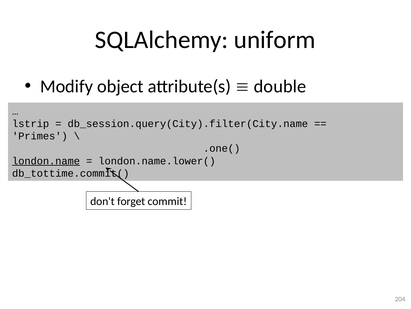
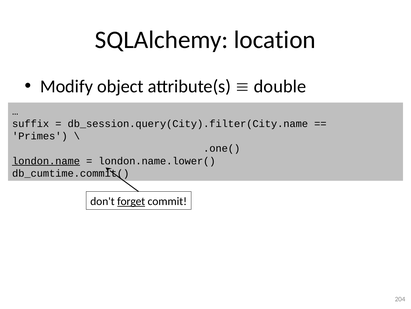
uniform: uniform -> location
lstrip: lstrip -> suffix
db_tottime.commit(: db_tottime.commit( -> db_cumtime.commit(
forget underline: none -> present
